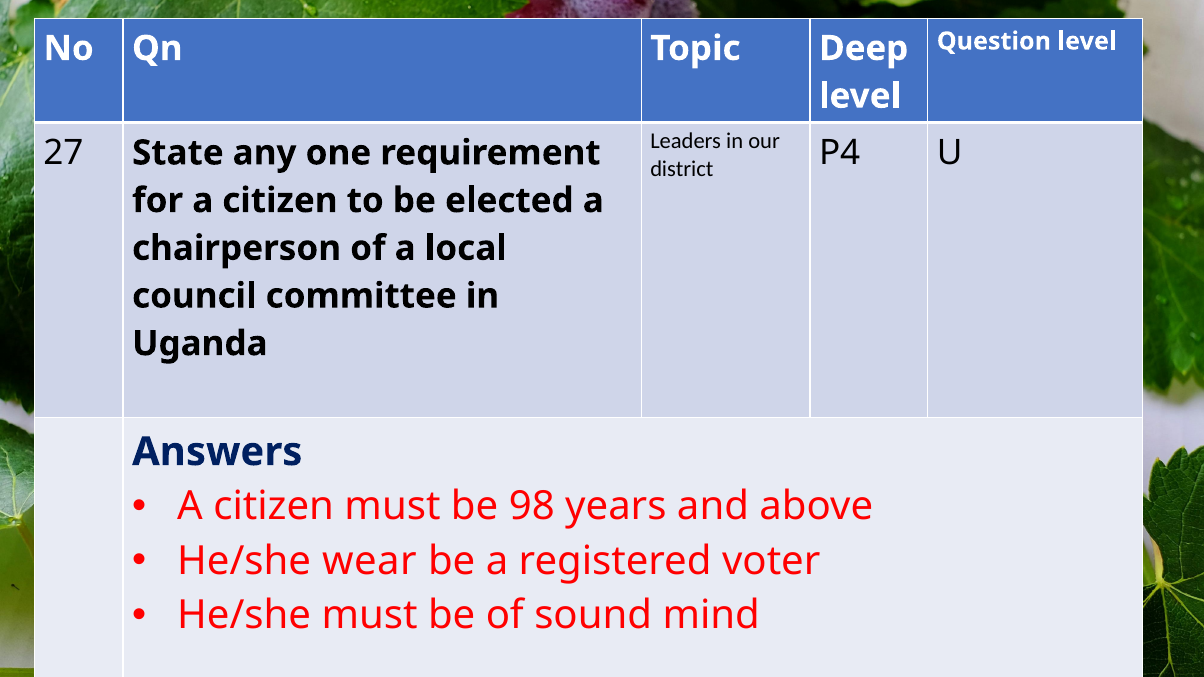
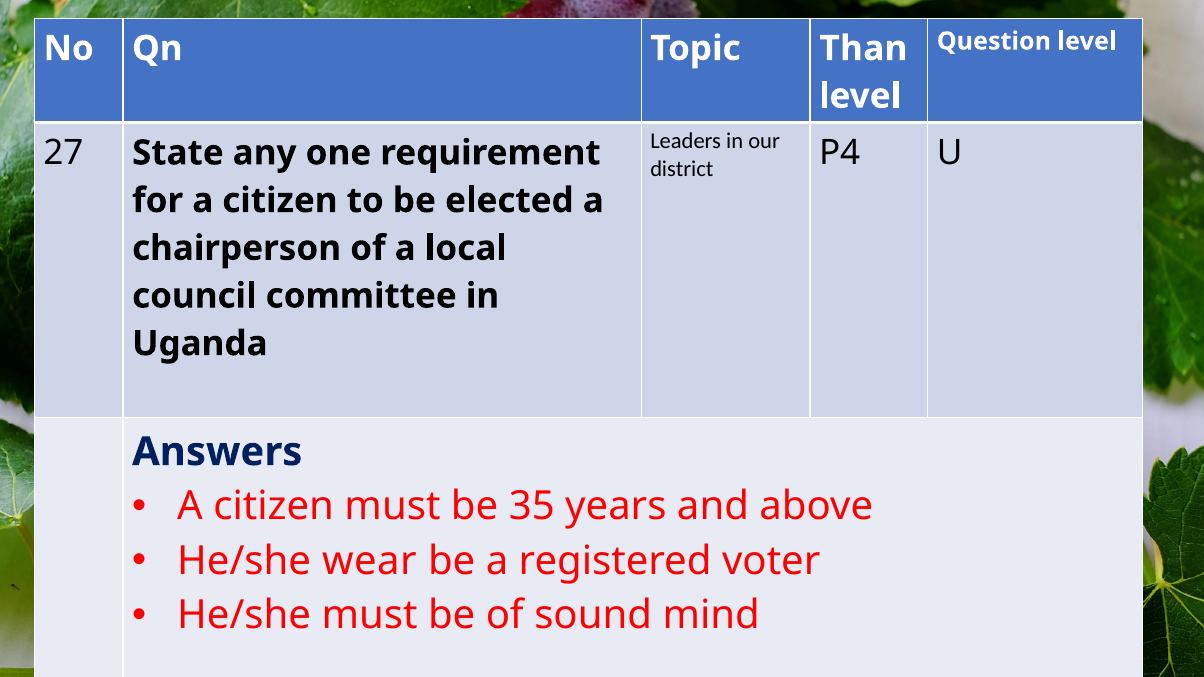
Deep: Deep -> Than
98: 98 -> 35
